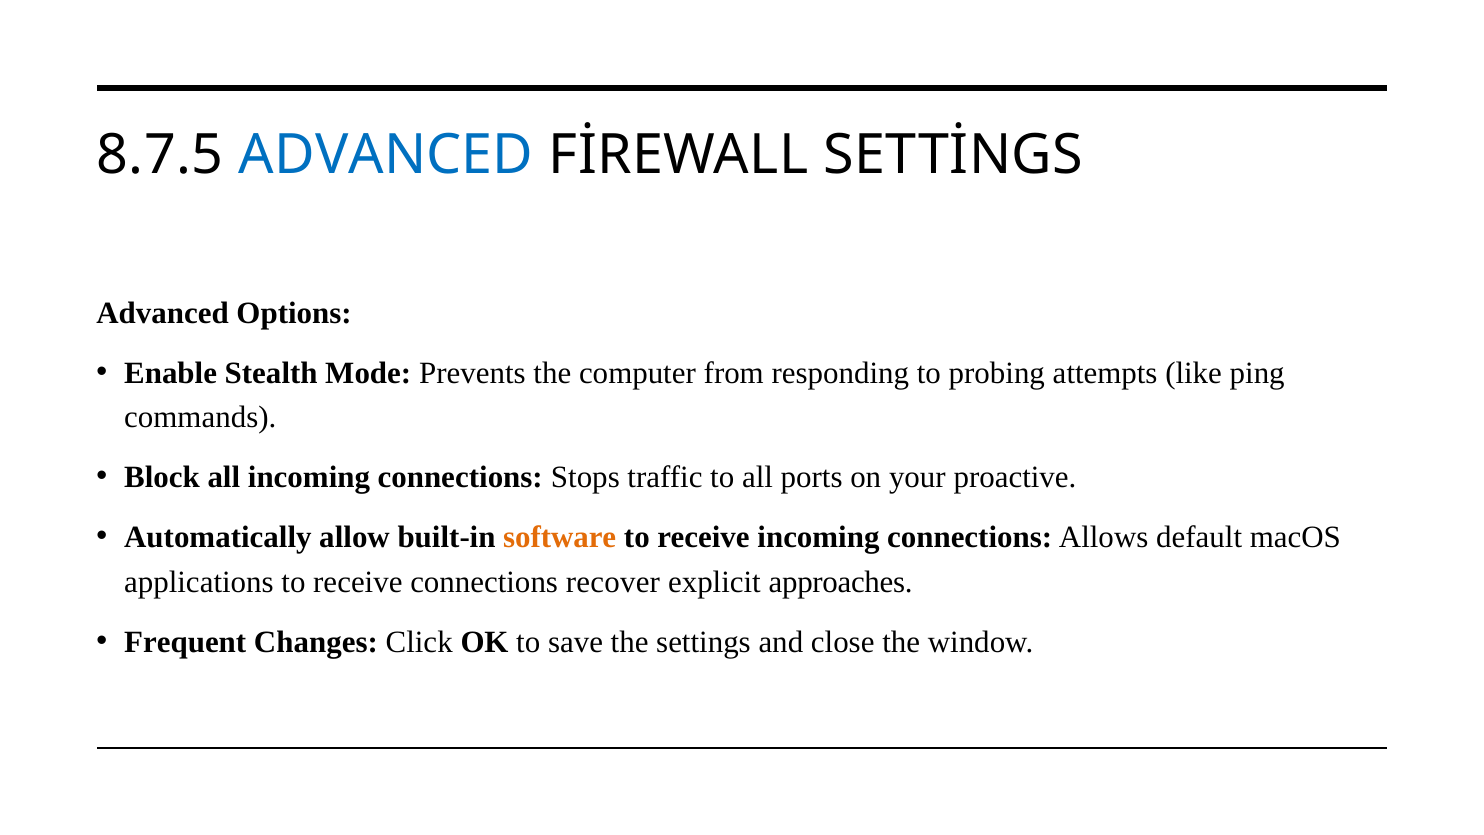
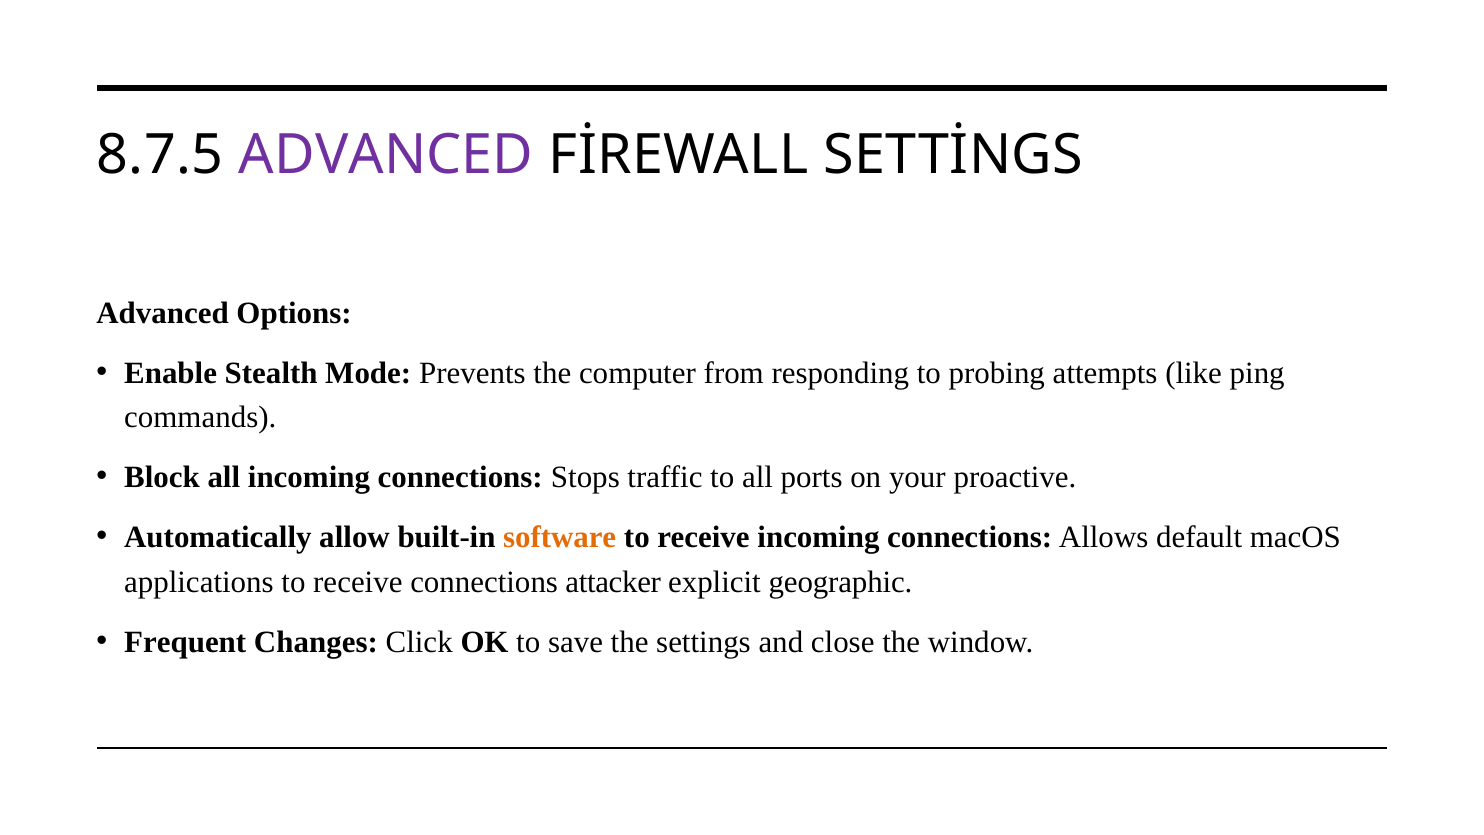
ADVANCED at (386, 155) colour: blue -> purple
recover: recover -> attacker
approaches: approaches -> geographic
